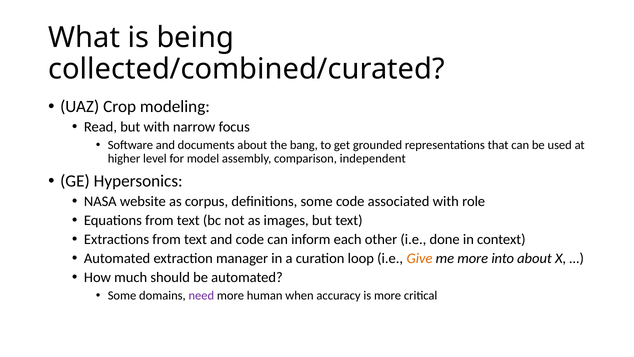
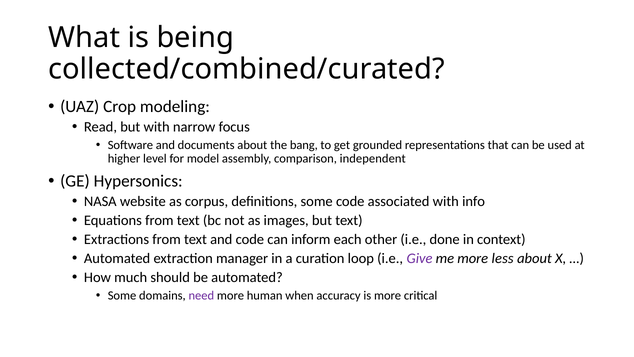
role: role -> info
Give colour: orange -> purple
into: into -> less
